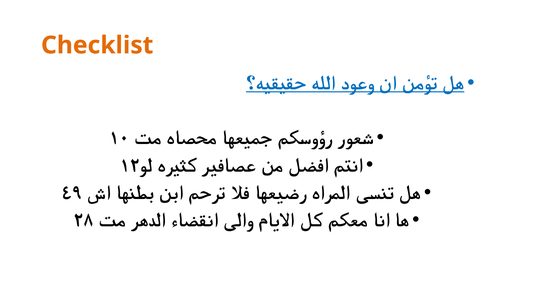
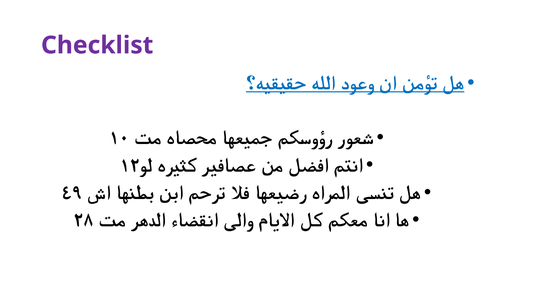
Checklist colour: orange -> purple
